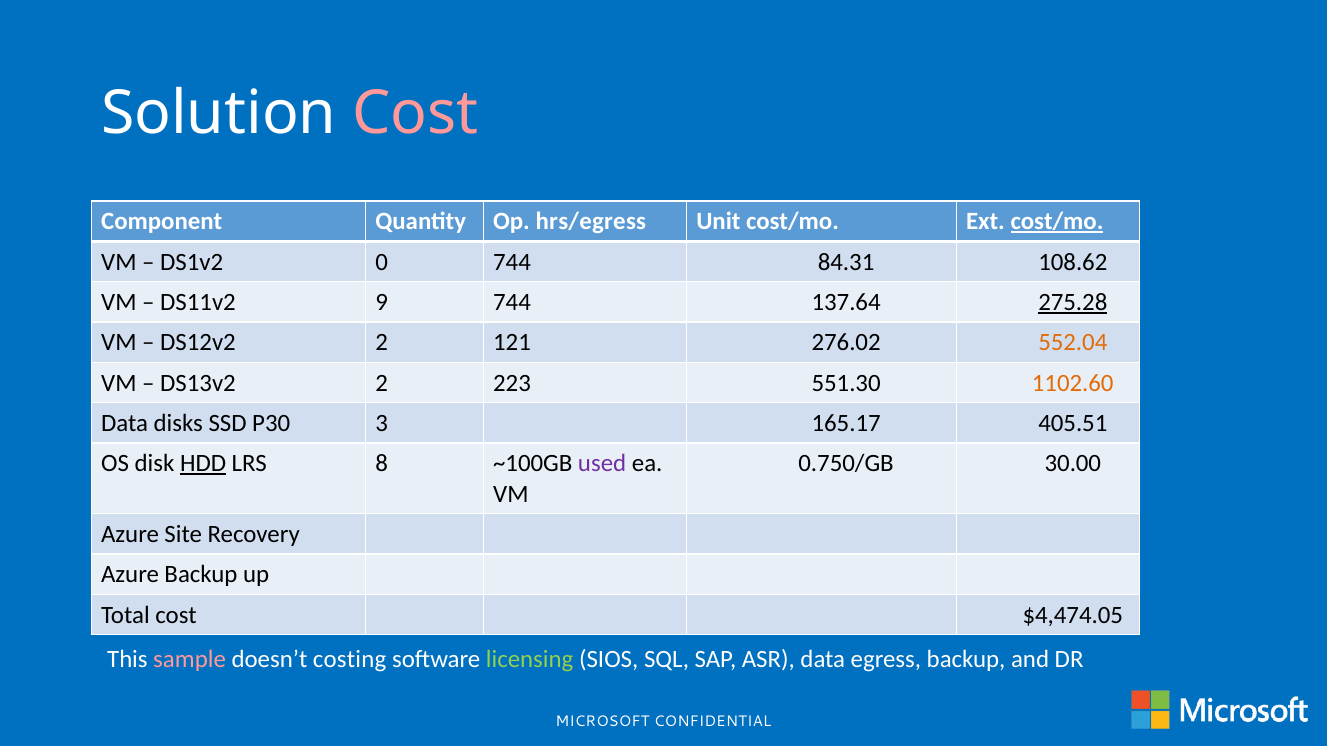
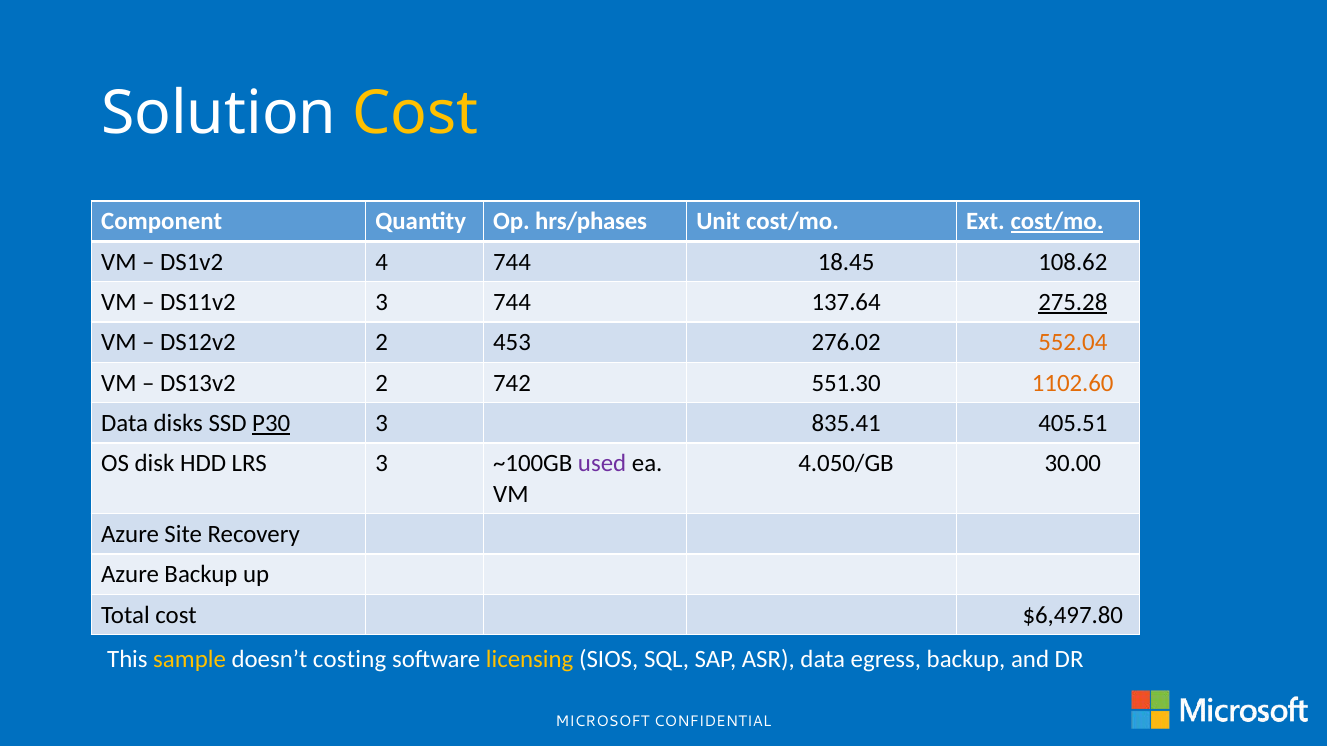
Cost at (415, 114) colour: pink -> yellow
hrs/egress: hrs/egress -> hrs/phases
0: 0 -> 4
84.31: 84.31 -> 18.45
DS11v2 9: 9 -> 3
121: 121 -> 453
223: 223 -> 742
P30 underline: none -> present
165.17: 165.17 -> 835.41
HDD underline: present -> none
LRS 8: 8 -> 3
0.750/GB: 0.750/GB -> 4.050/GB
$4,474.05: $4,474.05 -> $6,497.80
sample colour: pink -> yellow
licensing colour: light green -> yellow
